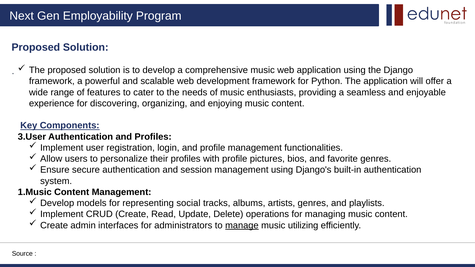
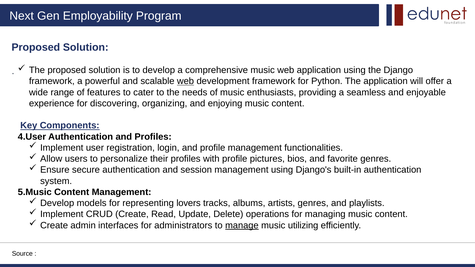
web at (185, 81) underline: none -> present
3.User: 3.User -> 4.User
1.Music: 1.Music -> 5.Music
social: social -> lovers
